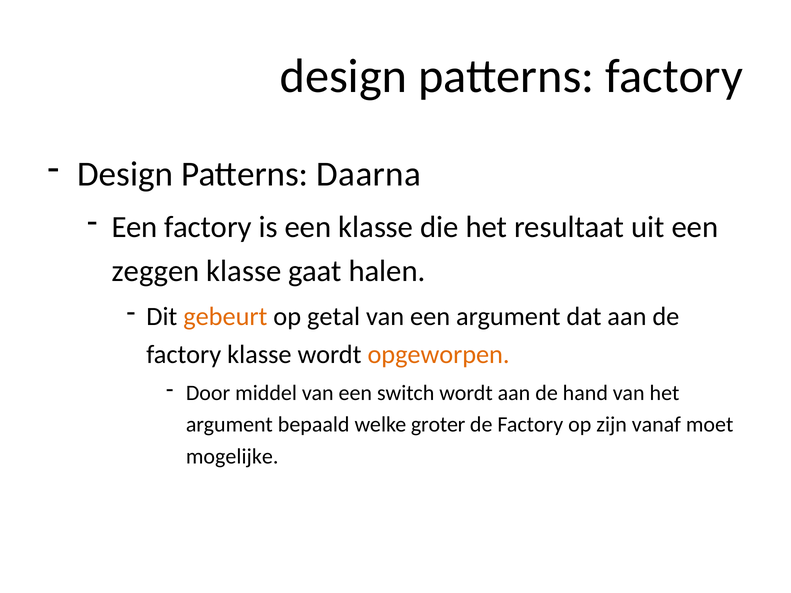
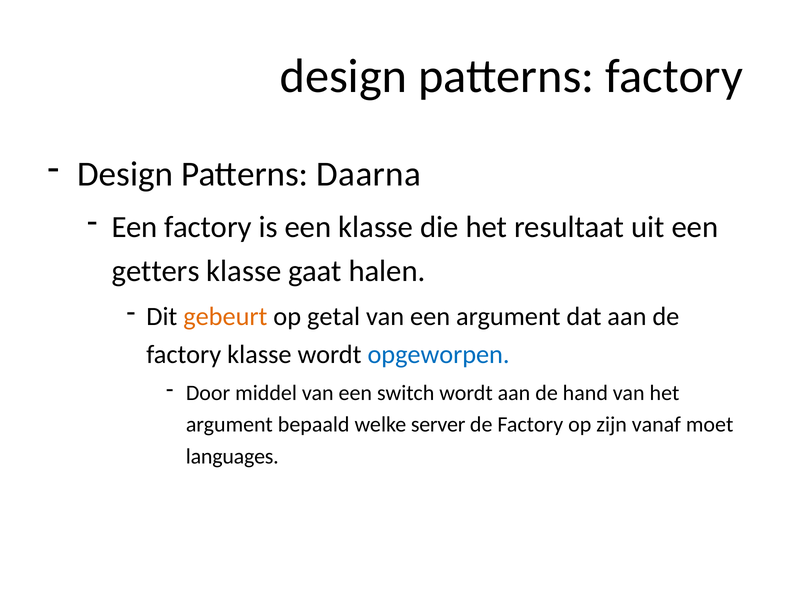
zeggen: zeggen -> getters
opgeworpen colour: orange -> blue
groter: groter -> server
mogelijke: mogelijke -> languages
